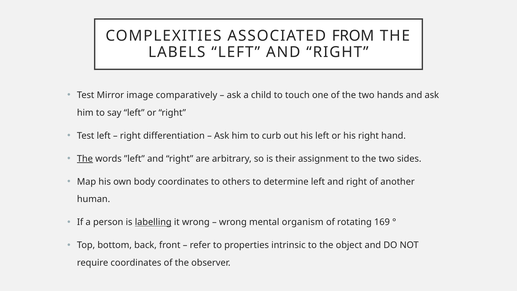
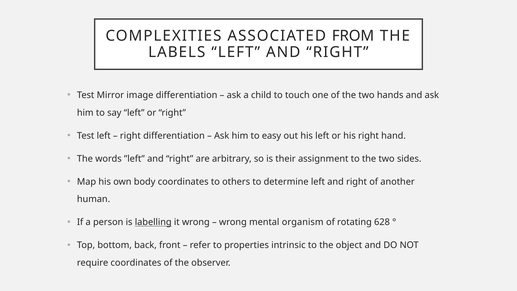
image comparatively: comparatively -> differentiation
curb: curb -> easy
The at (85, 159) underline: present -> none
169: 169 -> 628
